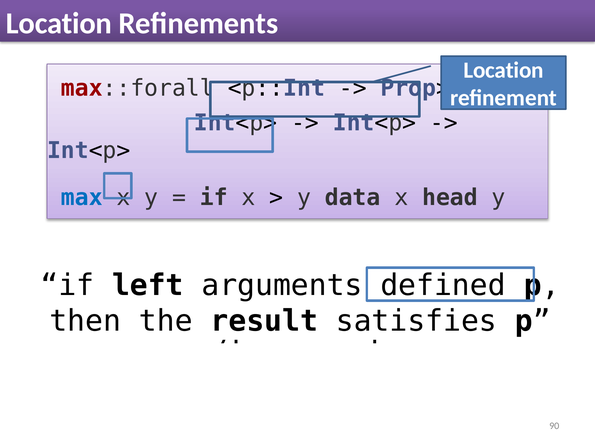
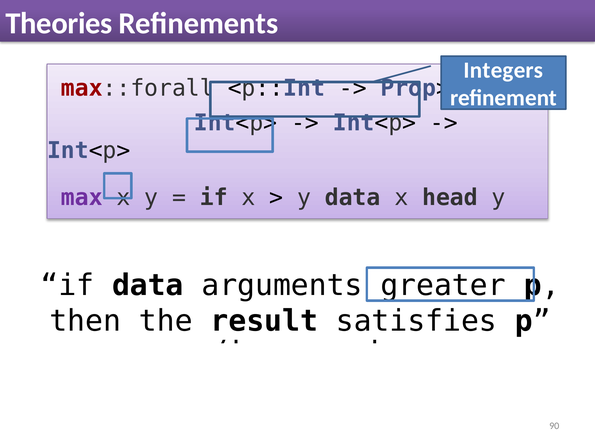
Location at (59, 23): Location -> Theories
Location at (504, 70): Location -> Integers
max colour: blue -> purple
if left: left -> data
defined: defined -> greater
